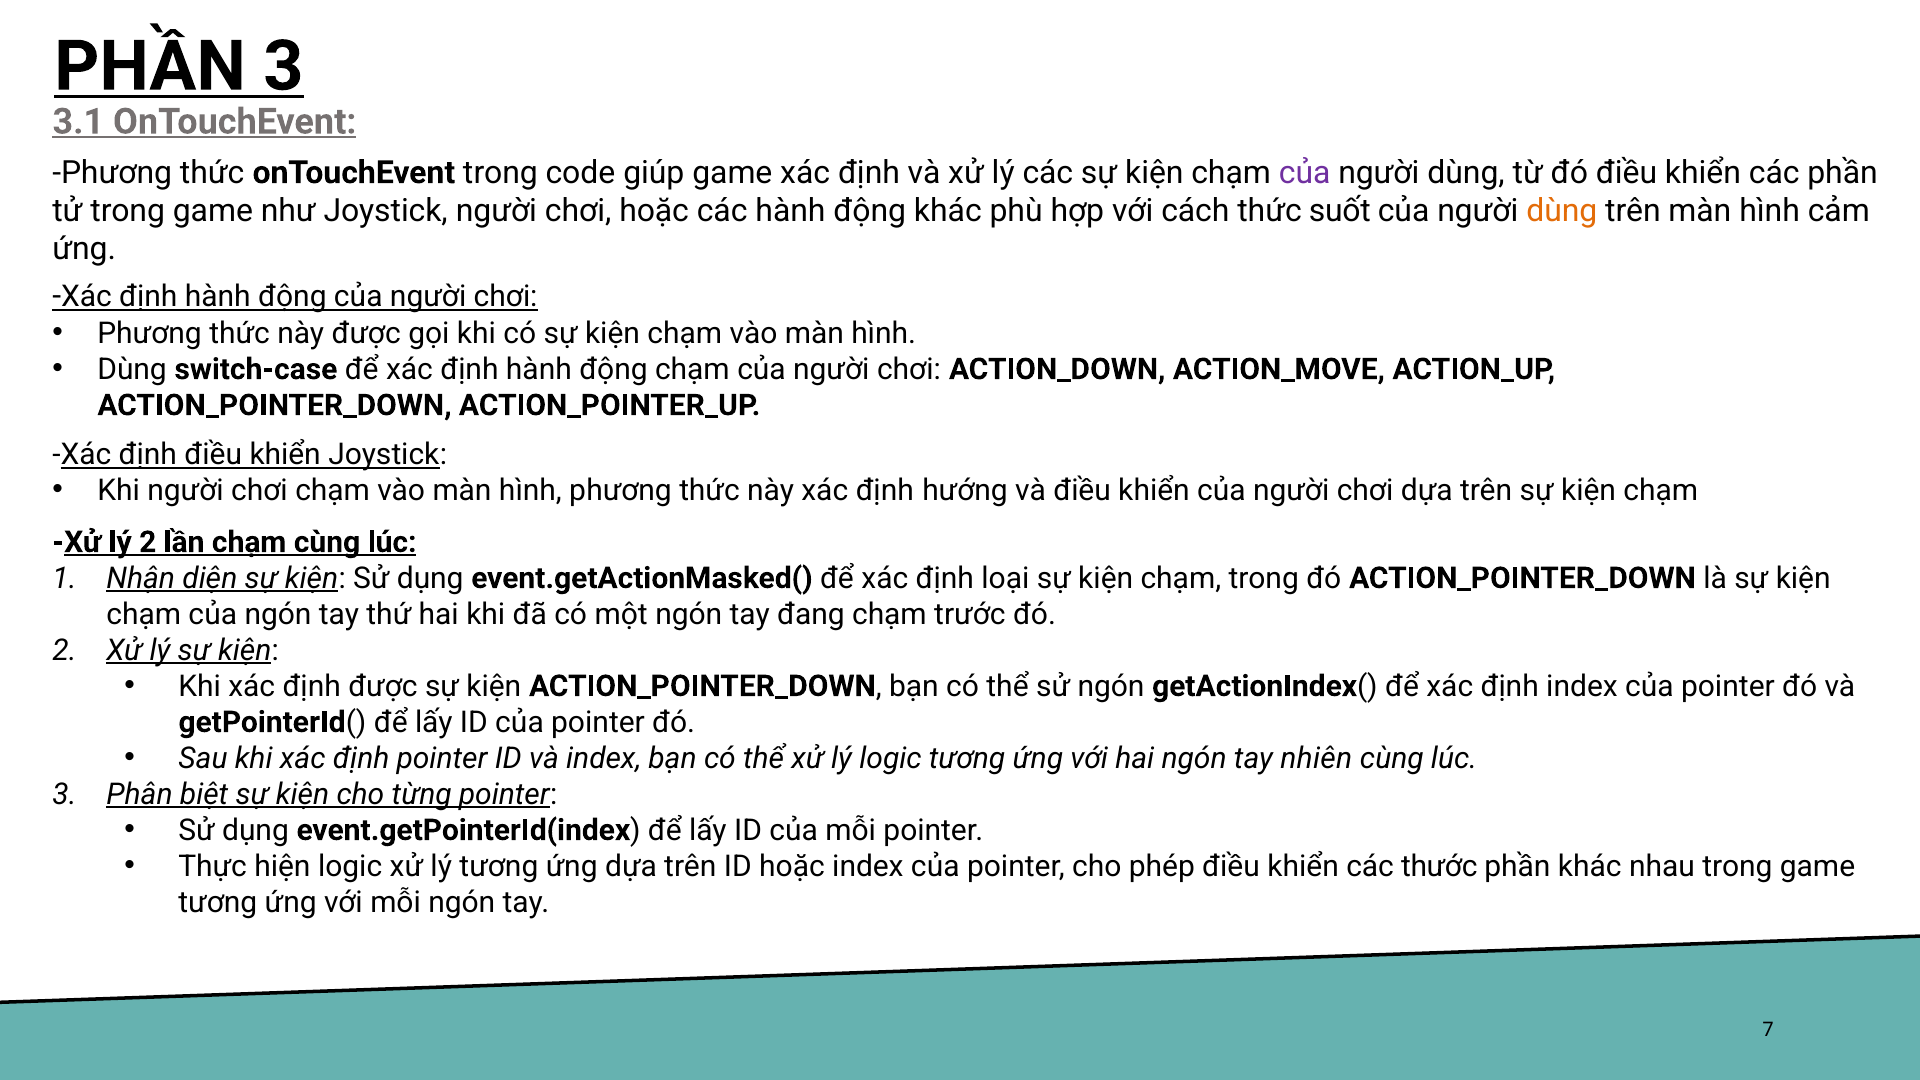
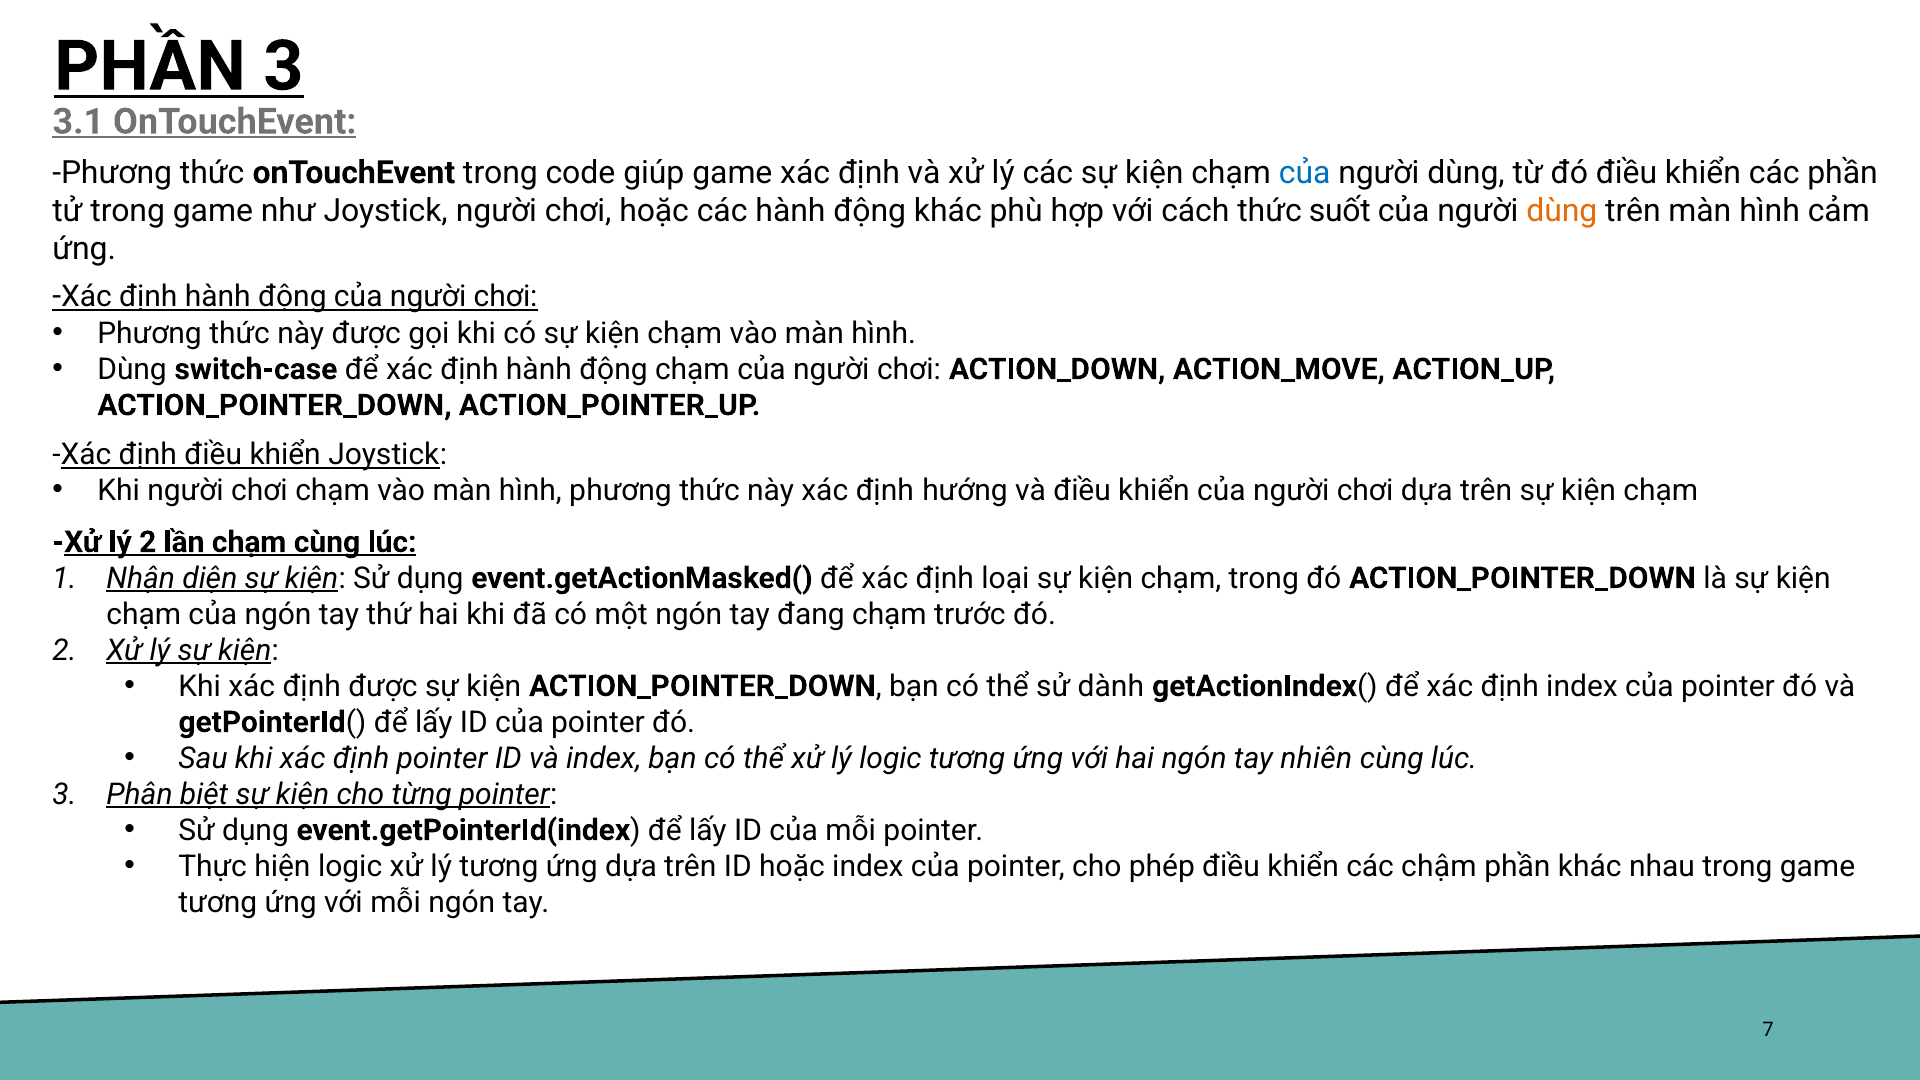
của at (1305, 173) colour: purple -> blue
sử ngón: ngón -> dành
thước: thước -> chậm
